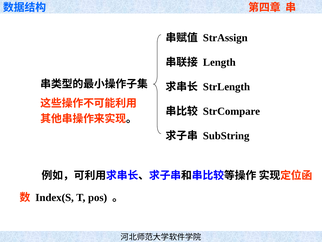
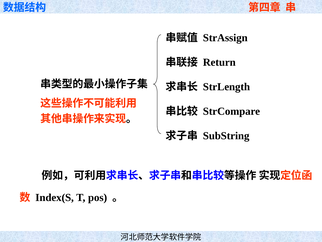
Length: Length -> Return
